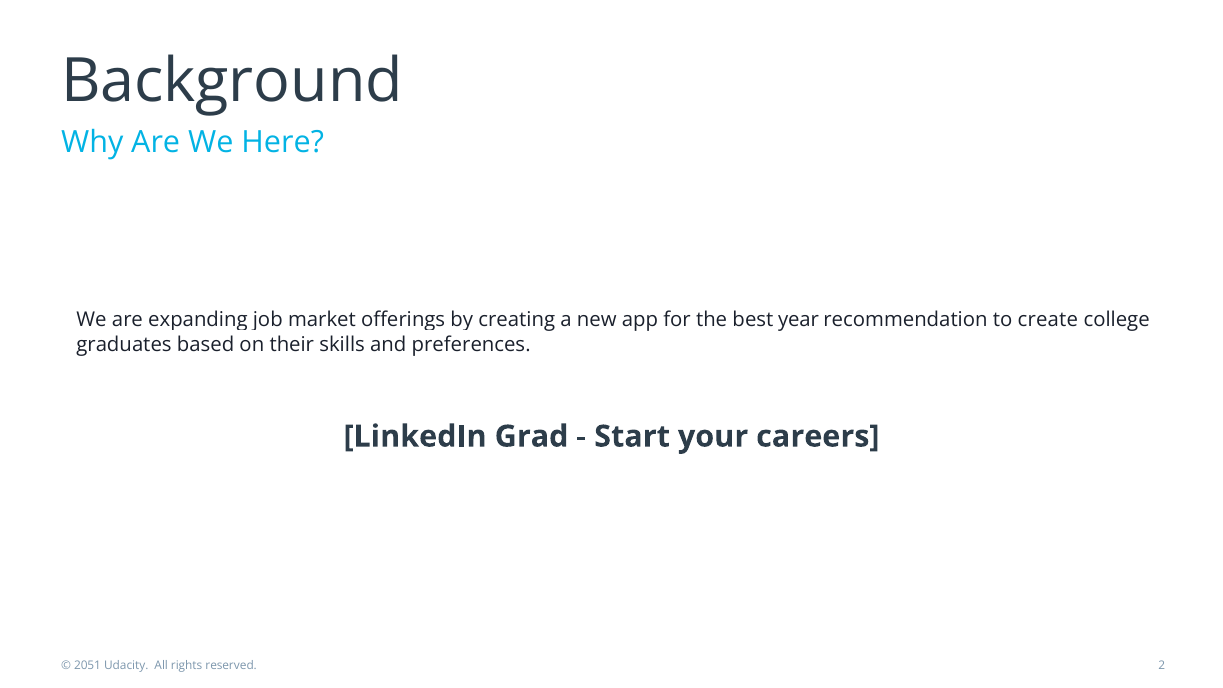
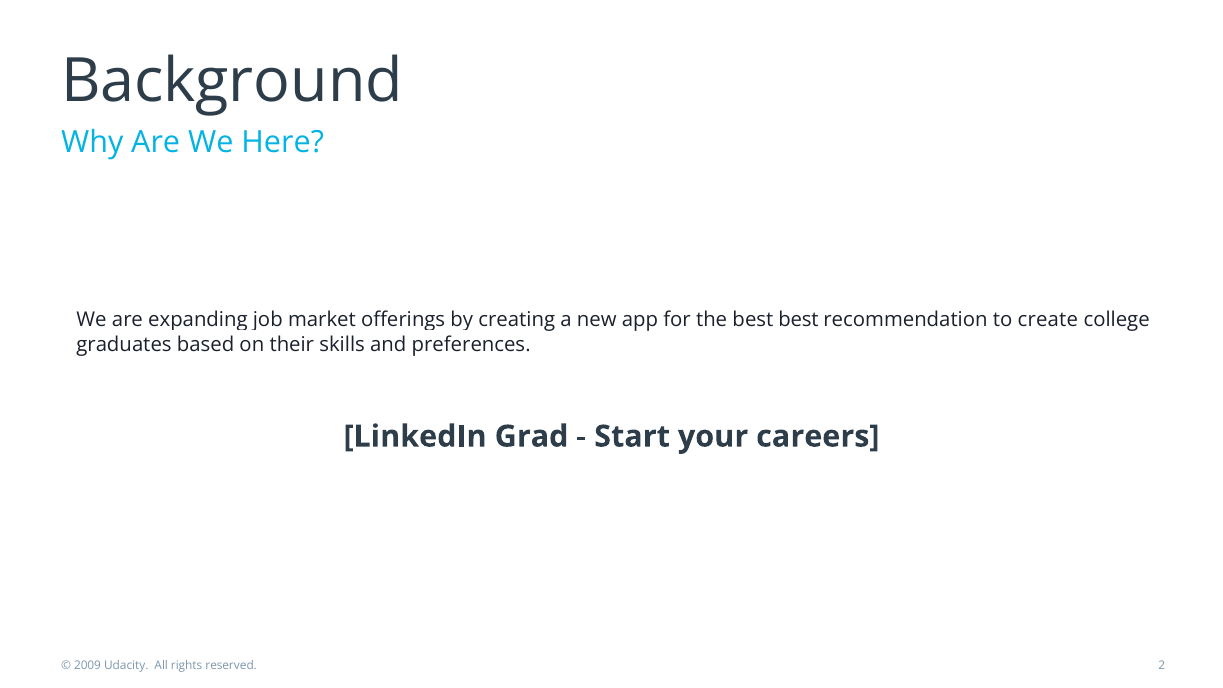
best year: year -> best
2051: 2051 -> 2009
